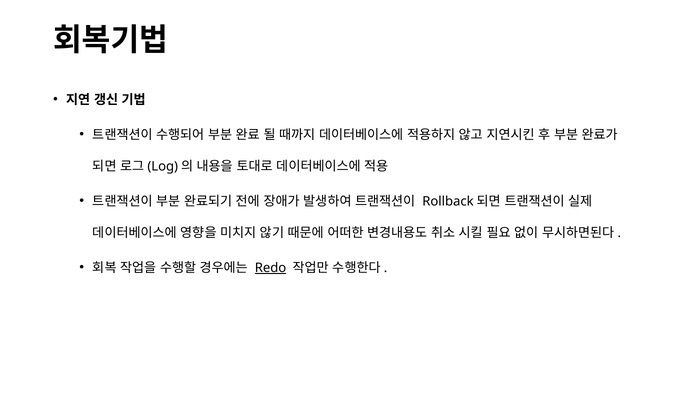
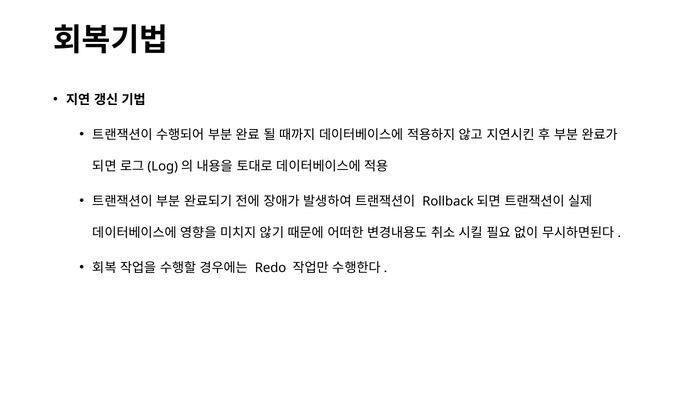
Redo underline: present -> none
